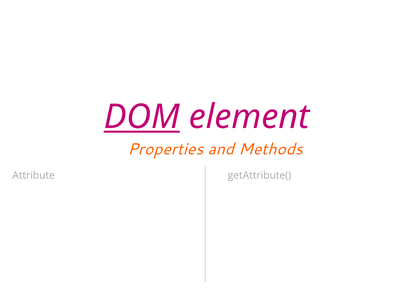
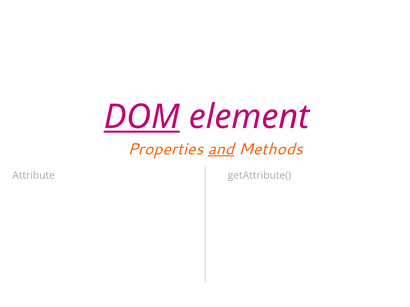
and underline: none -> present
